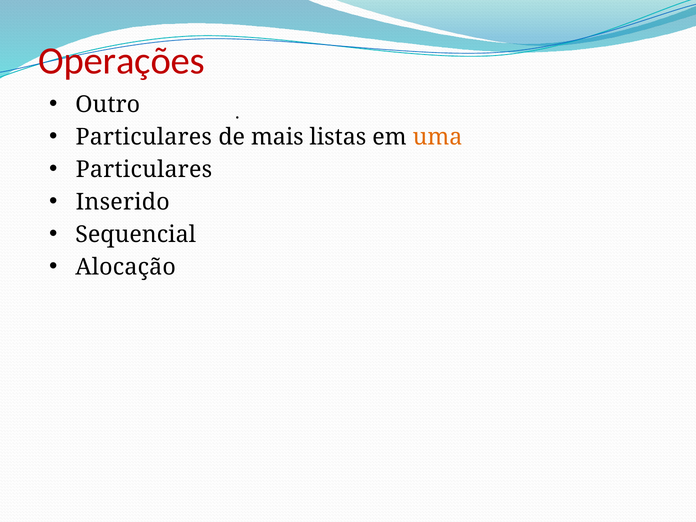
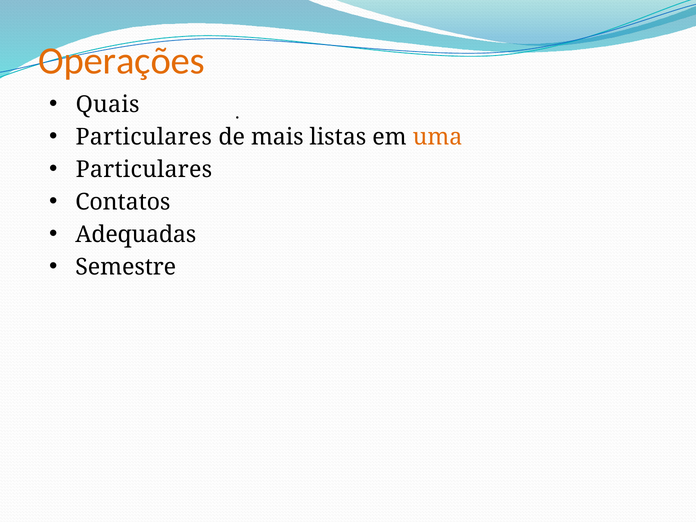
Operações colour: red -> orange
Outro: Outro -> Quais
Inserido: Inserido -> Contatos
Sequencial: Sequencial -> Adequadas
Alocação: Alocação -> Semestre
